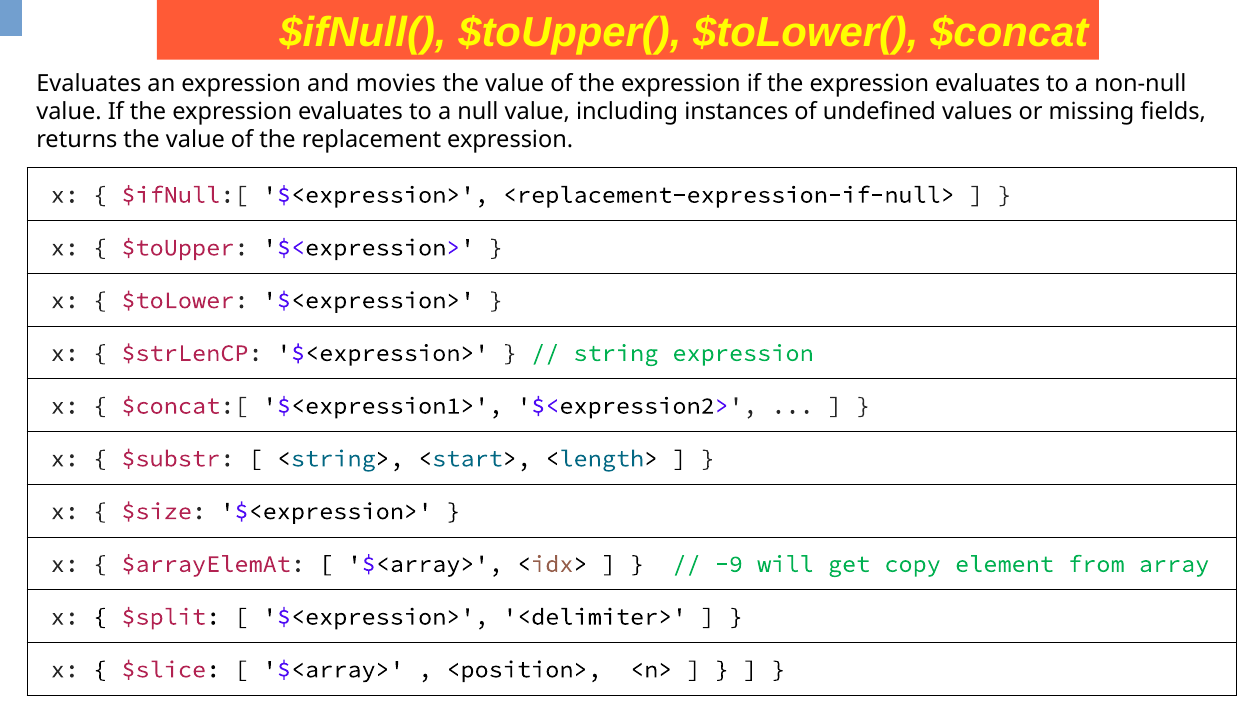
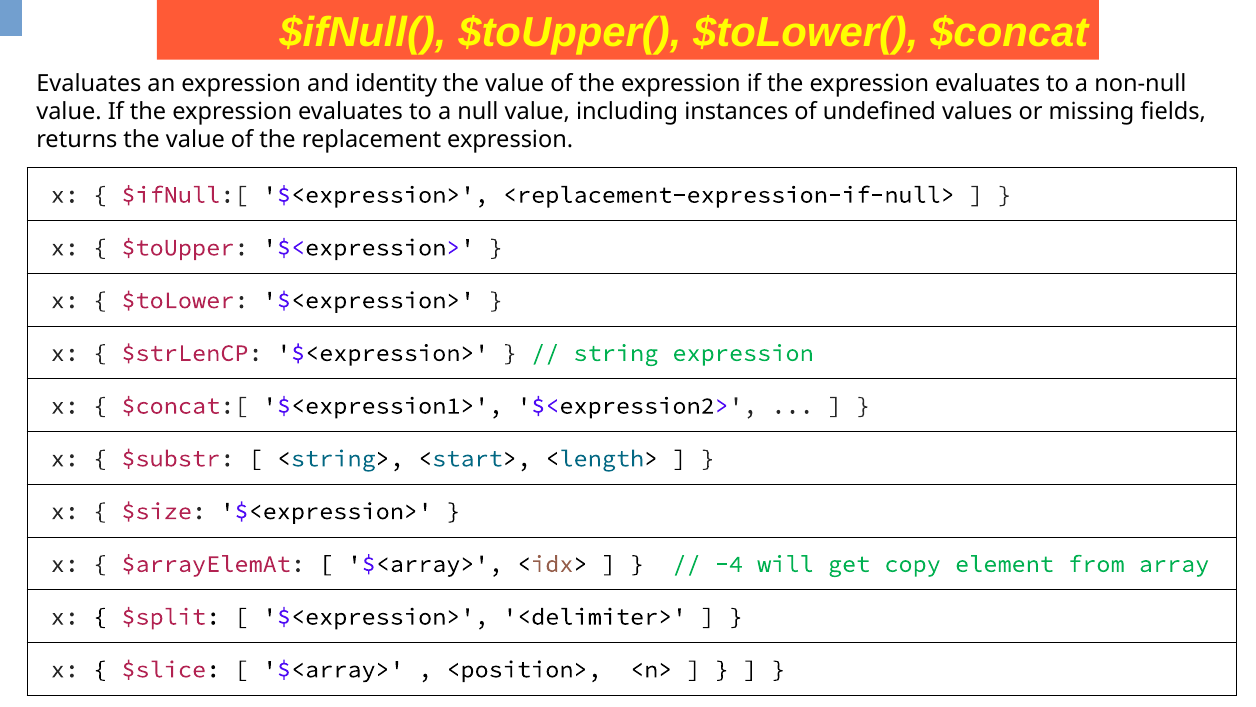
movies: movies -> identity
-9: -9 -> -4
